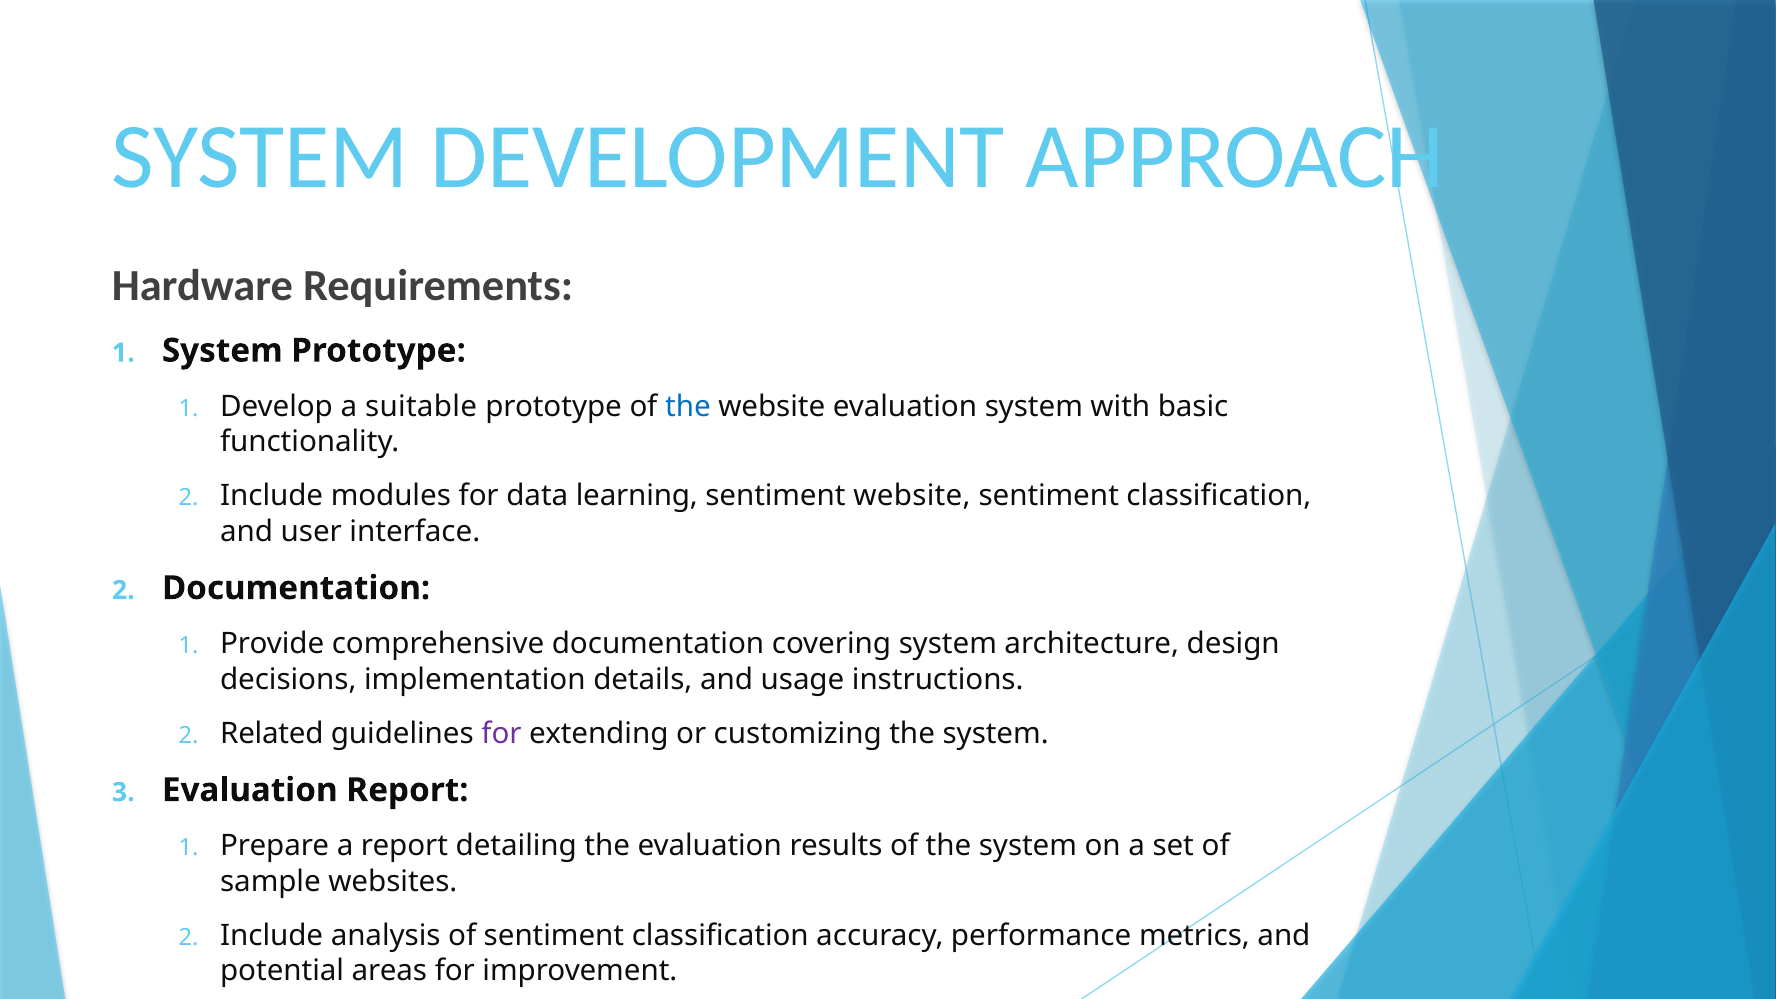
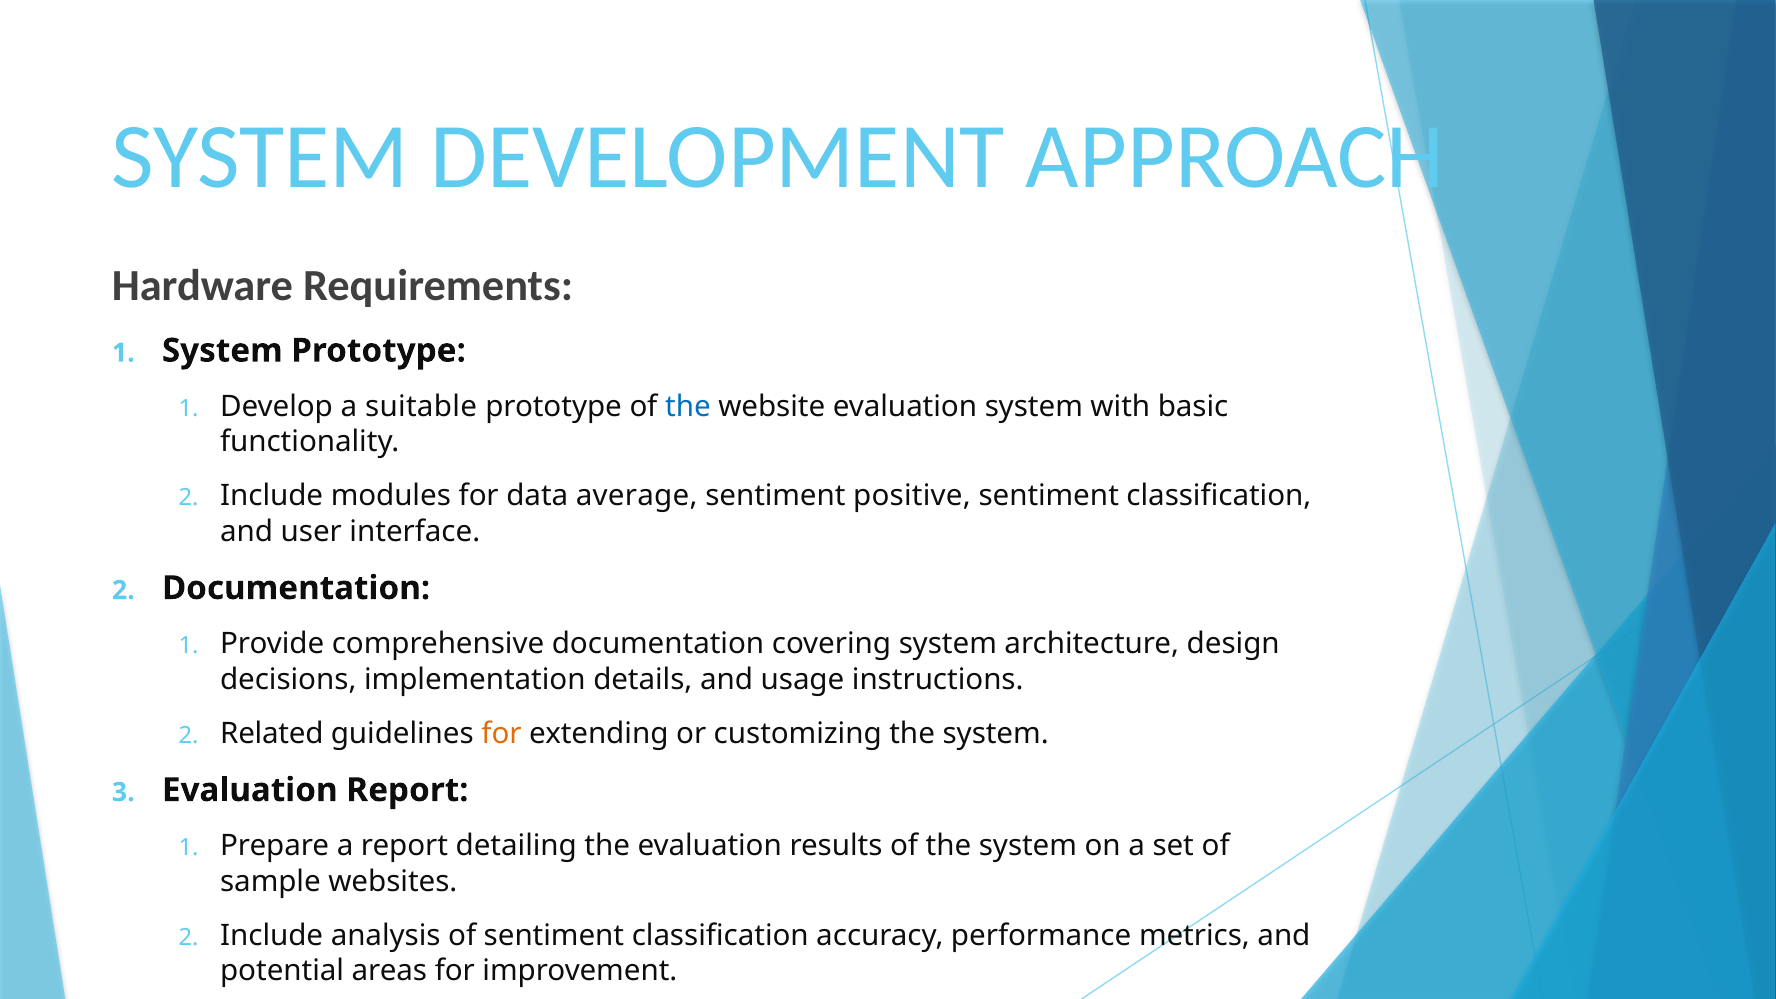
learning: learning -> average
sentiment website: website -> positive
for at (502, 734) colour: purple -> orange
